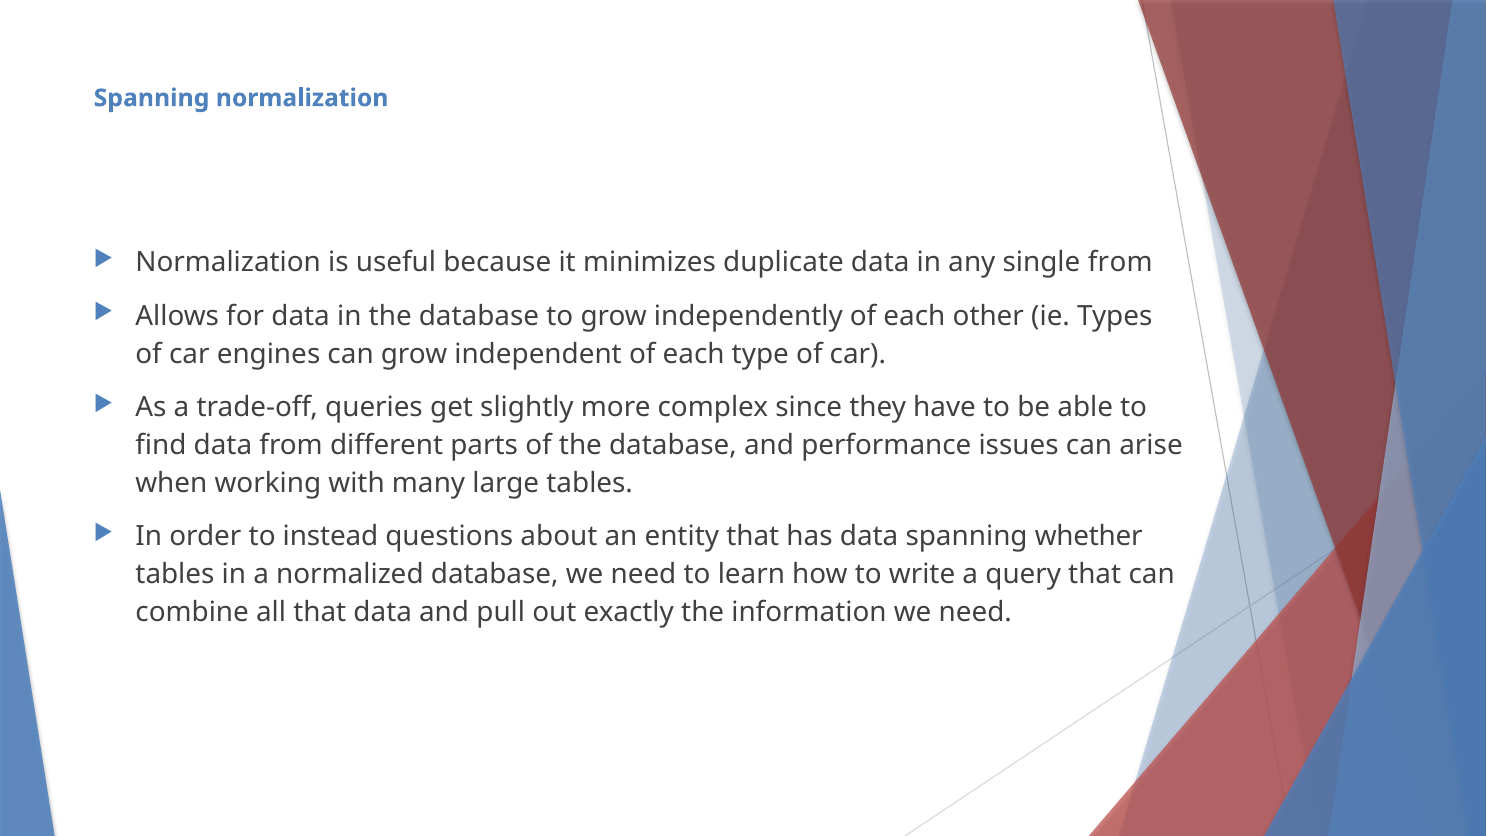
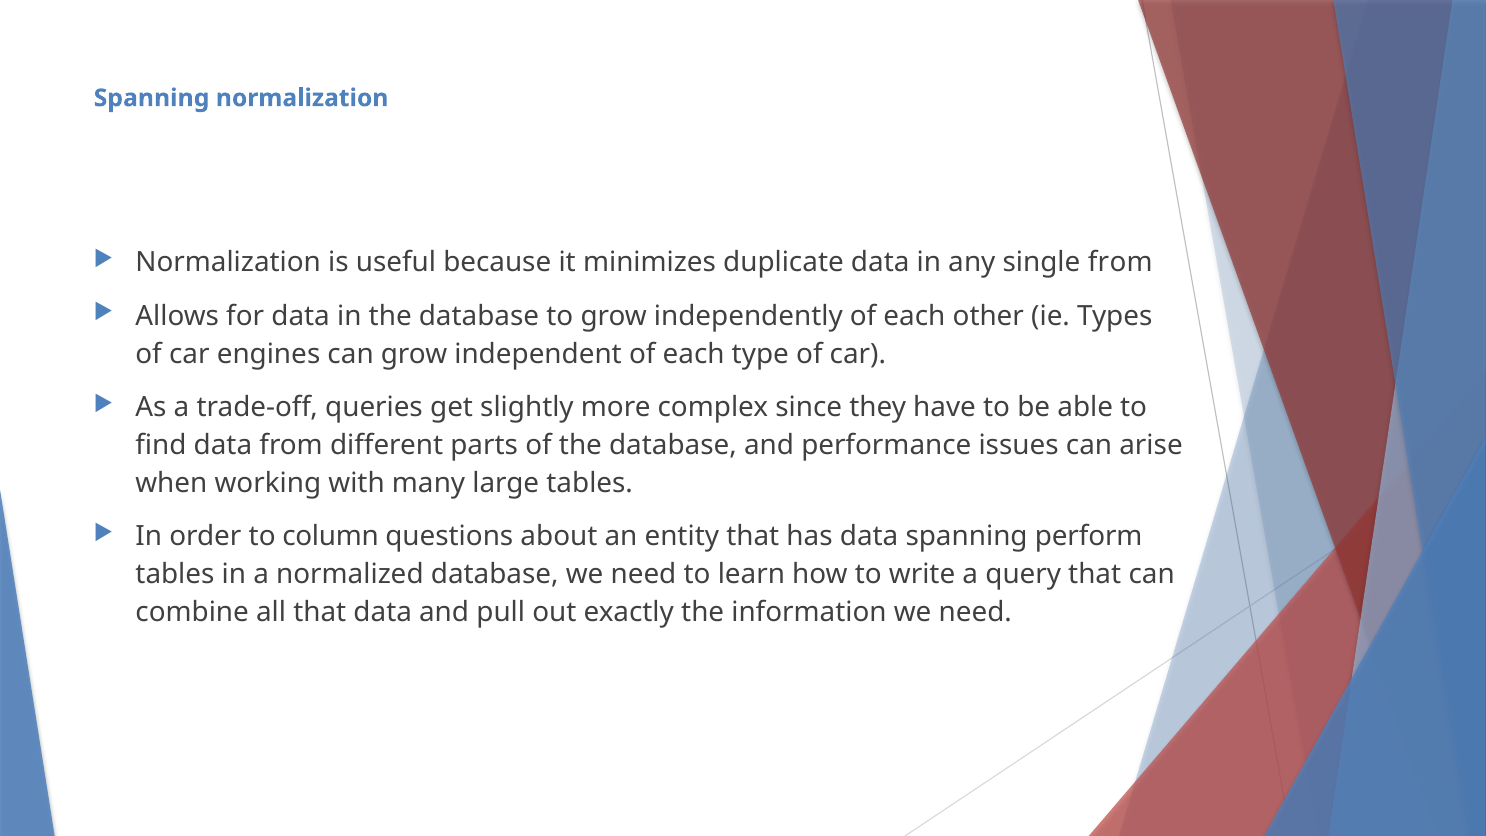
instead: instead -> column
whether: whether -> perform
